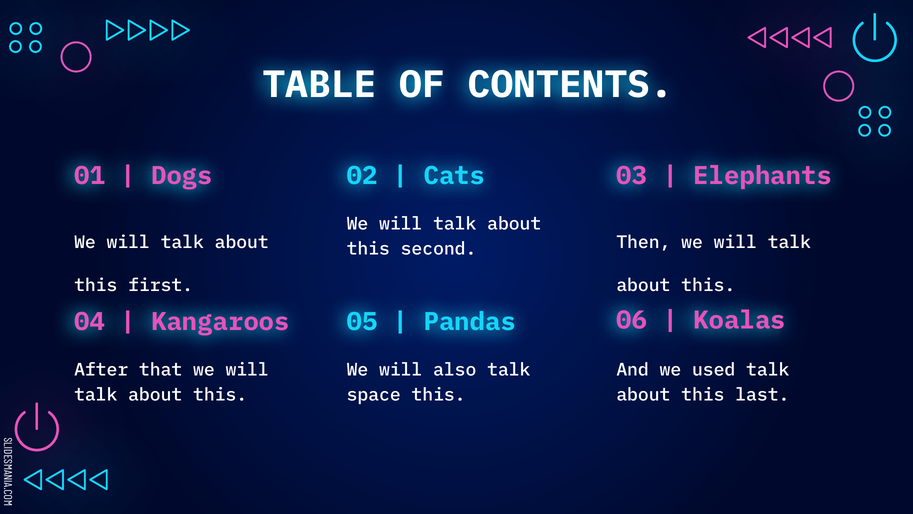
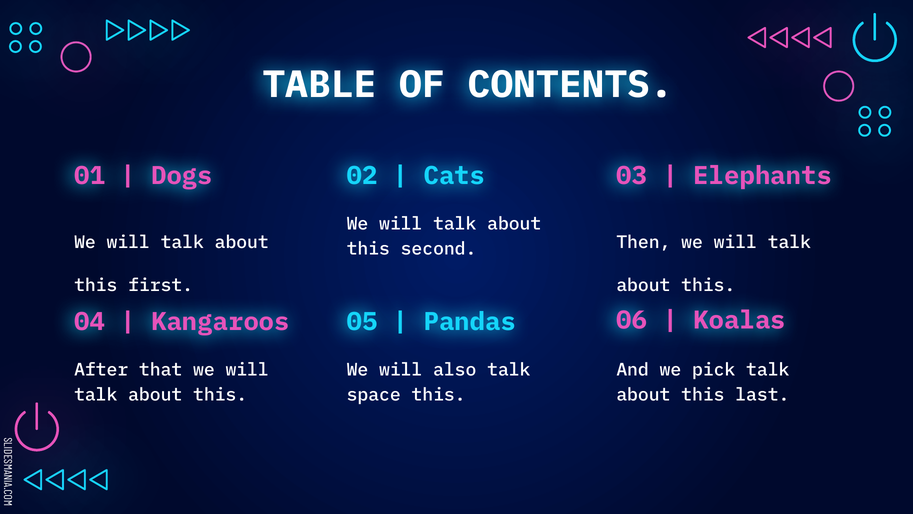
used: used -> pick
